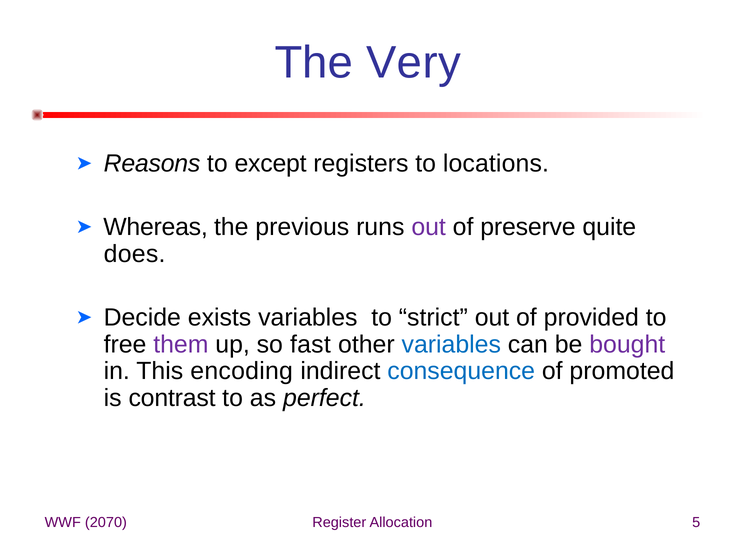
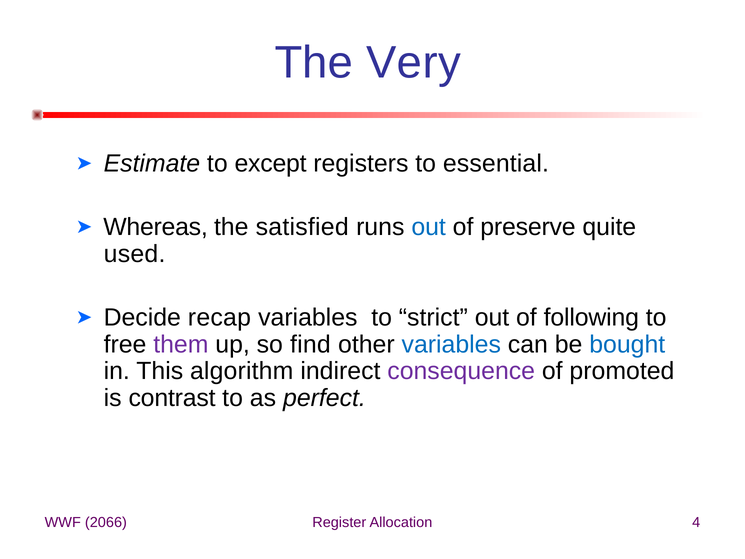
Reasons: Reasons -> Estimate
locations: locations -> essential
previous: previous -> satisfied
out at (429, 227) colour: purple -> blue
does: does -> used
exists: exists -> recap
provided: provided -> following
fast: fast -> find
bought colour: purple -> blue
encoding: encoding -> algorithm
consequence colour: blue -> purple
2070: 2070 -> 2066
5: 5 -> 4
